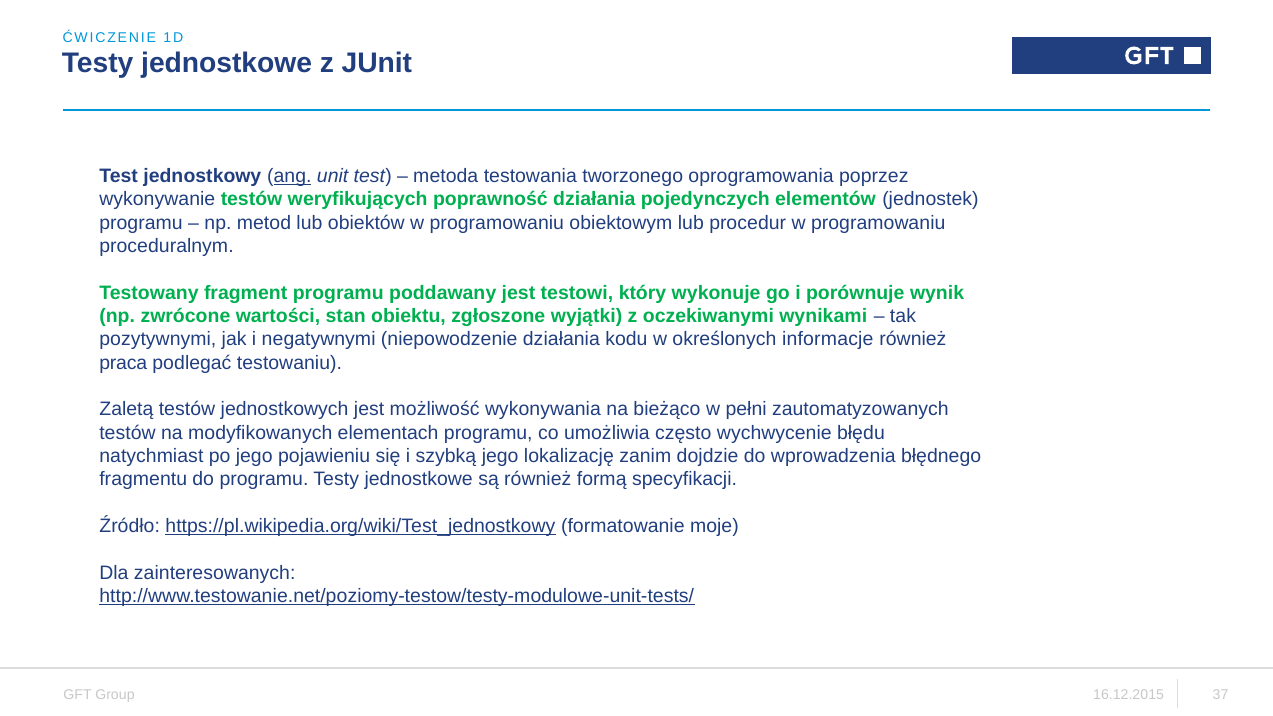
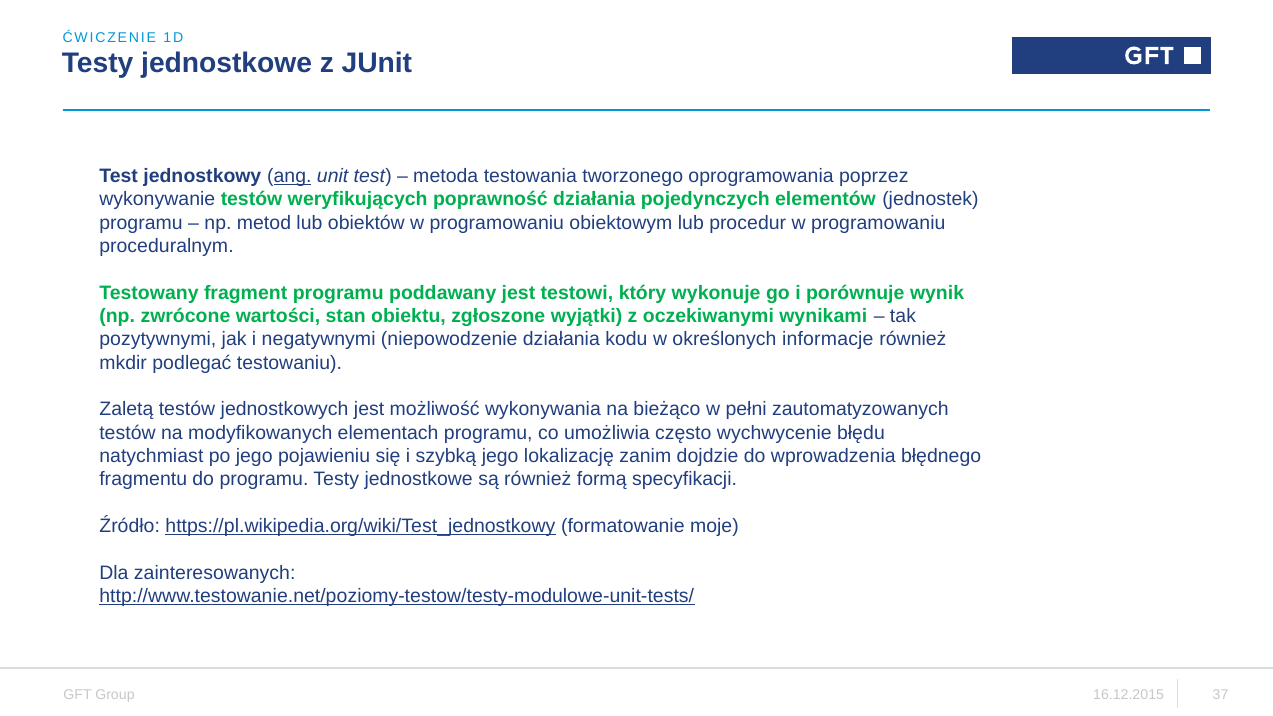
praca: praca -> mkdir
